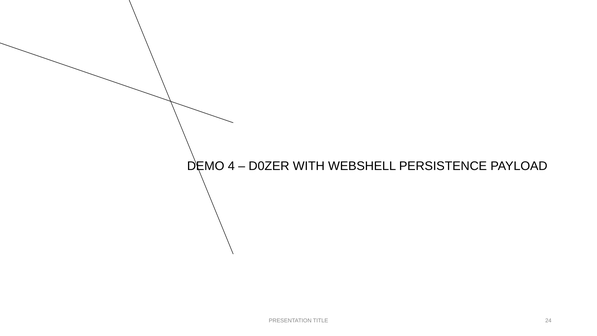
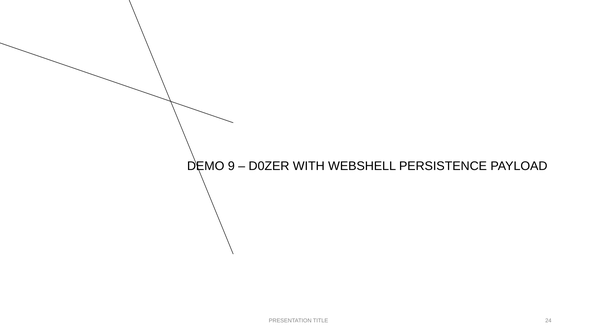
4: 4 -> 9
